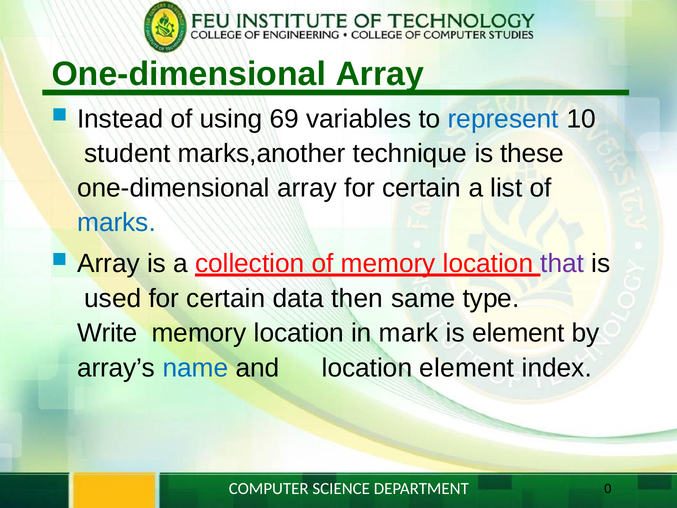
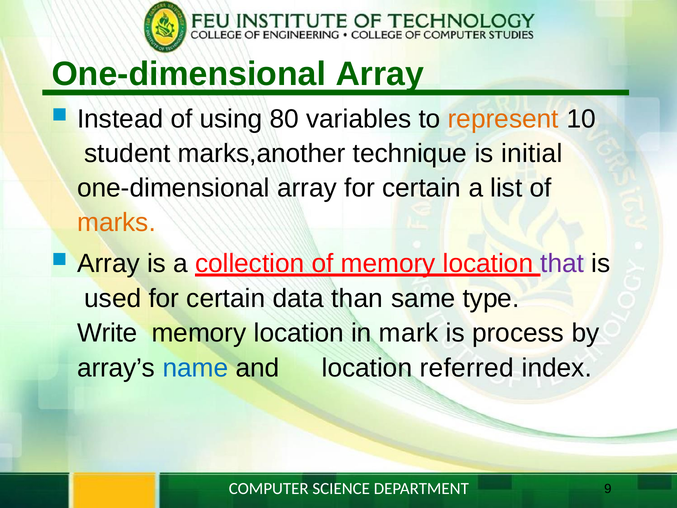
69: 69 -> 80
represent colour: blue -> orange
these: these -> initial
marks colour: blue -> orange
then: then -> than
is element: element -> process
location element: element -> referred
0: 0 -> 9
